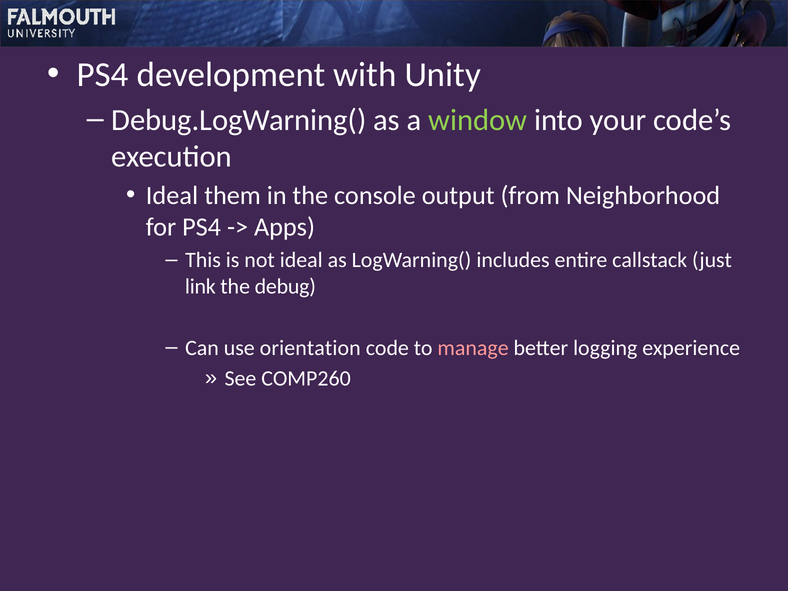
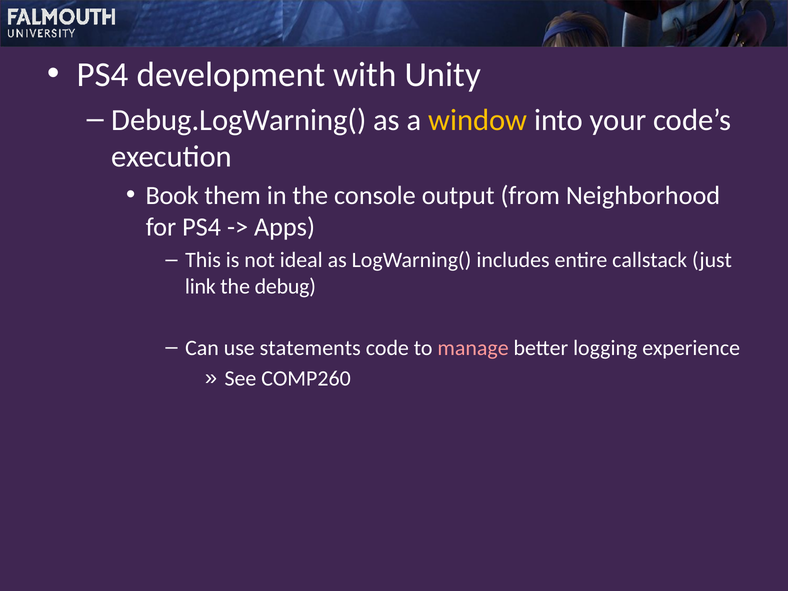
window colour: light green -> yellow
Ideal at (172, 196): Ideal -> Book
orientation: orientation -> statements
